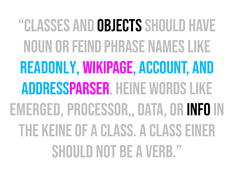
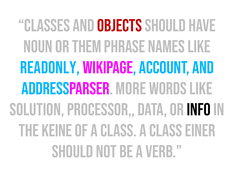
objects colour: black -> red
feind: feind -> them
Heine: Heine -> More
emerged: emerged -> solution
